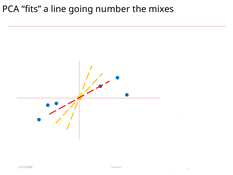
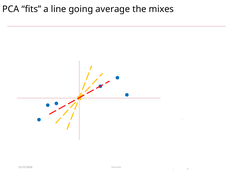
number: number -> average
